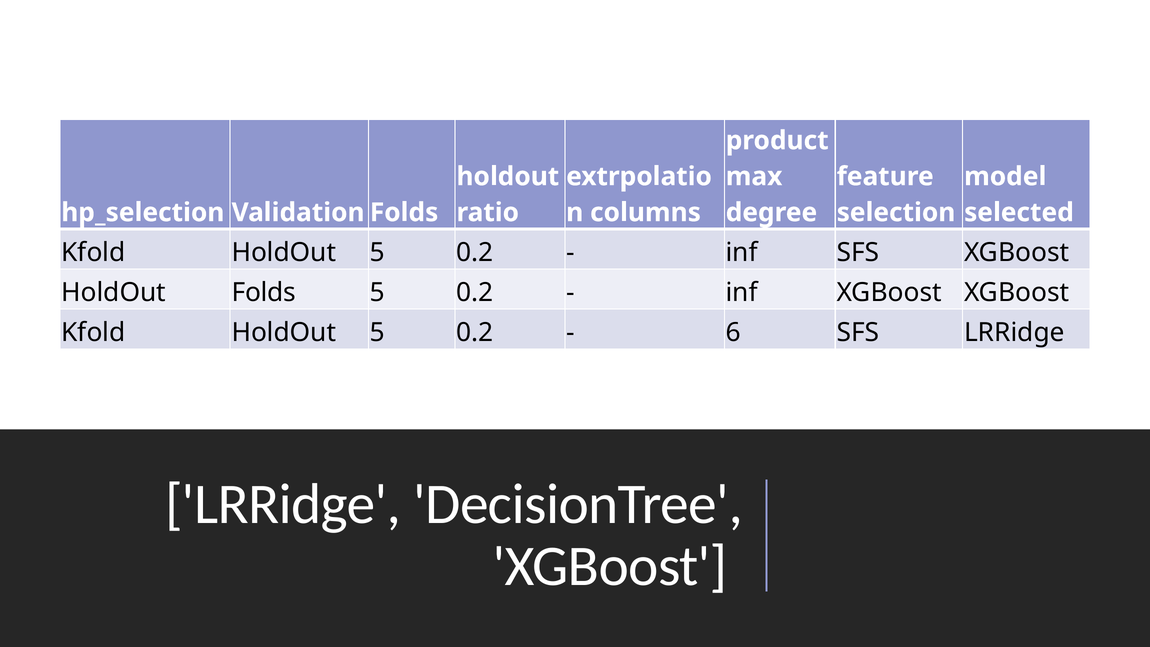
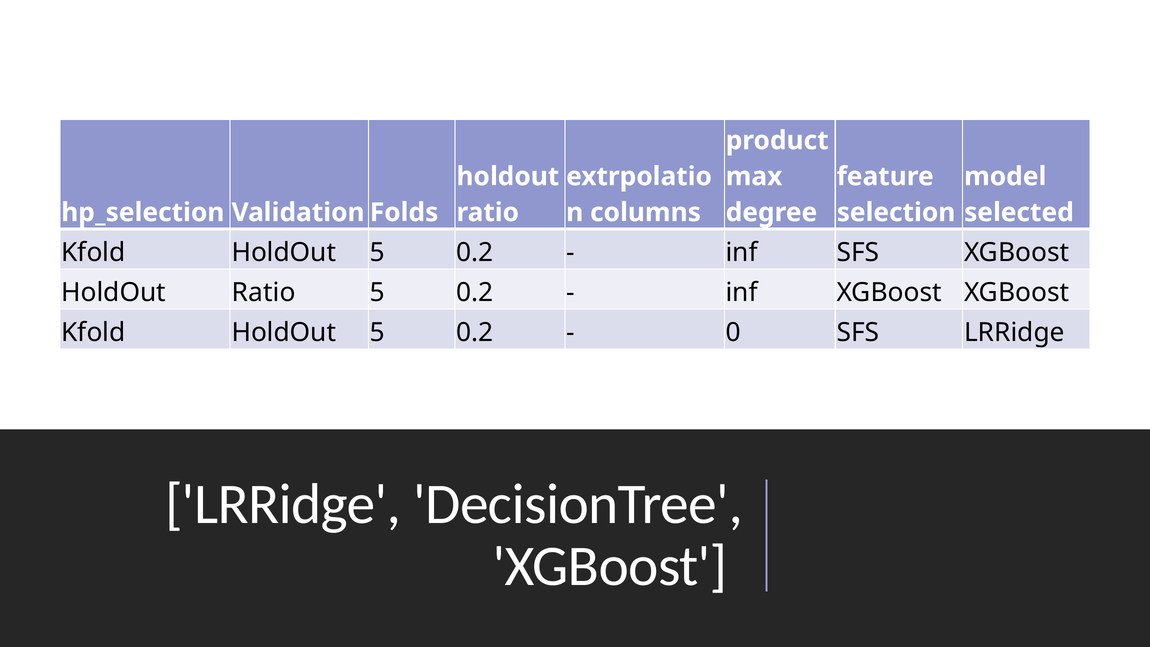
Folds at (264, 293): Folds -> Ratio
6: 6 -> 0
